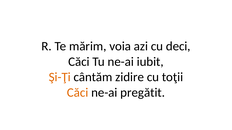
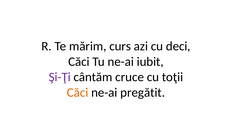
voia: voia -> curs
Şi-Ţi colour: orange -> purple
zidire: zidire -> cruce
